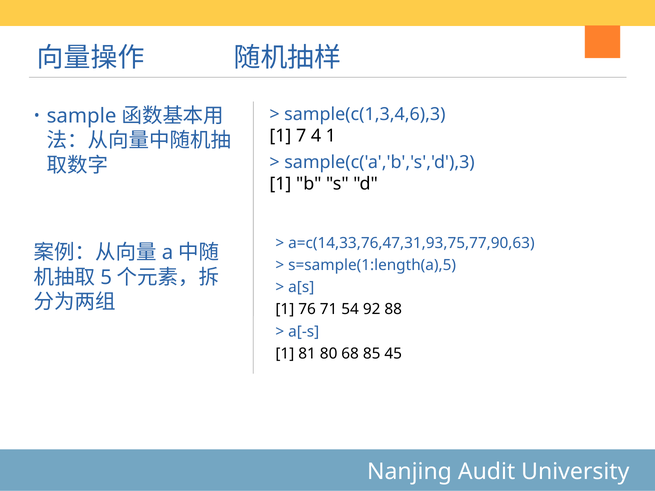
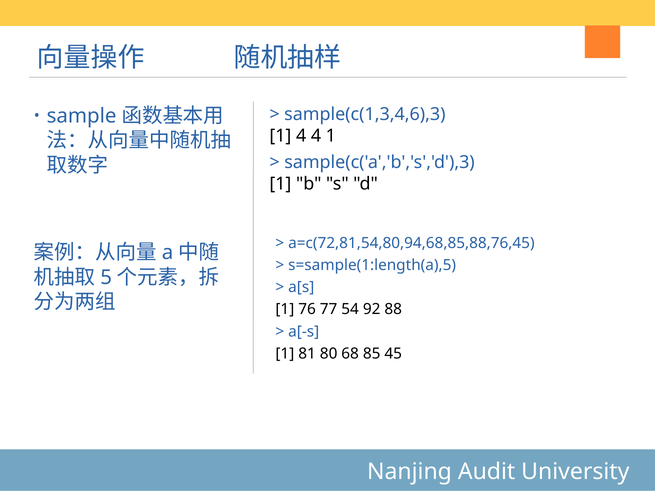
1 7: 7 -> 4
a=c(14,33,76,47,31,93,75,77,90,63: a=c(14,33,76,47,31,93,75,77,90,63 -> a=c(72,81,54,80,94,68,85,88,76,45
71: 71 -> 77
